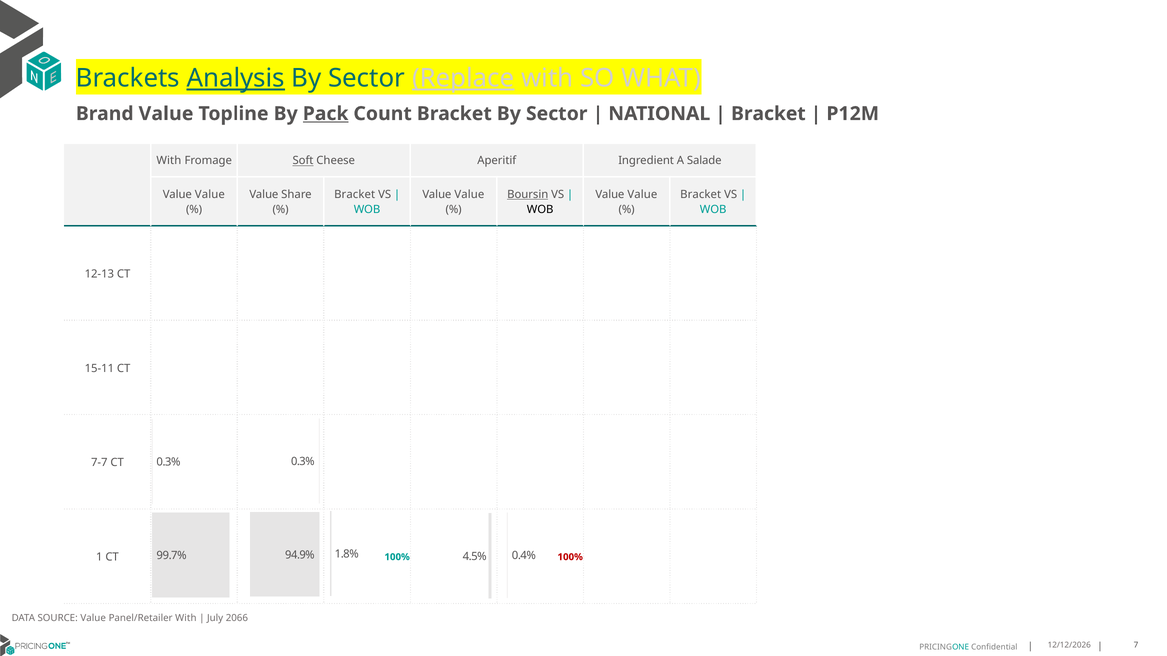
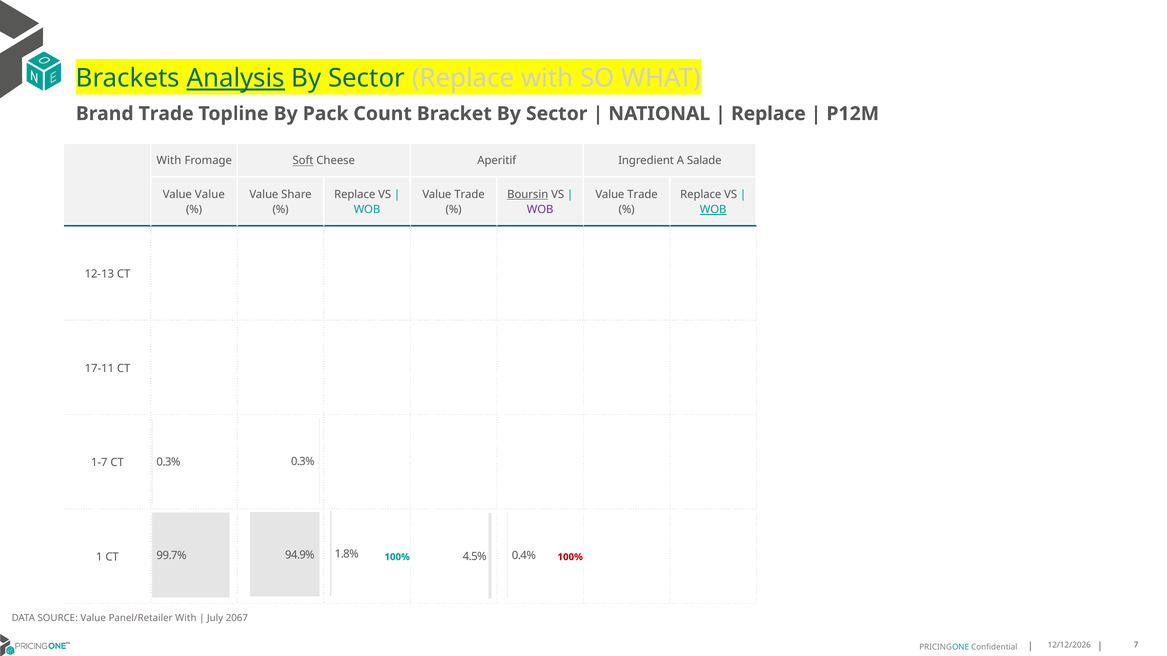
Replace at (463, 78) underline: present -> none
Brand Value: Value -> Trade
Pack underline: present -> none
Bracket at (768, 114): Bracket -> Replace
Bracket at (355, 194): Bracket -> Replace
Value at (469, 194): Value -> Trade
Value at (642, 194): Value -> Trade
Bracket at (701, 194): Bracket -> Replace
WOB at (540, 210) colour: black -> purple
WOB at (713, 210) underline: none -> present
15-11: 15-11 -> 17-11
7-7: 7-7 -> 1-7
2066: 2066 -> 2067
